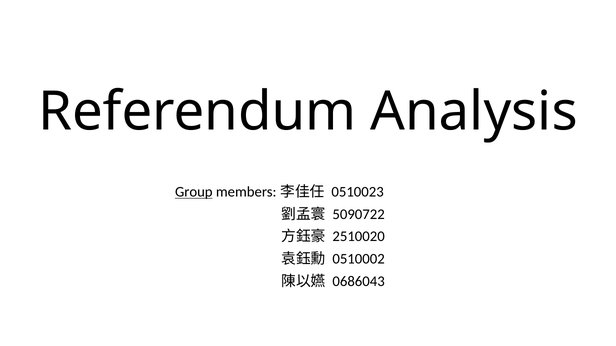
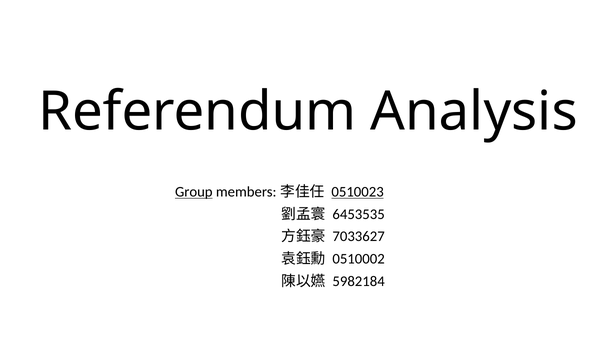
0510023 underline: none -> present
5090722: 5090722 -> 6453535
2510020: 2510020 -> 7033627
0686043: 0686043 -> 5982184
